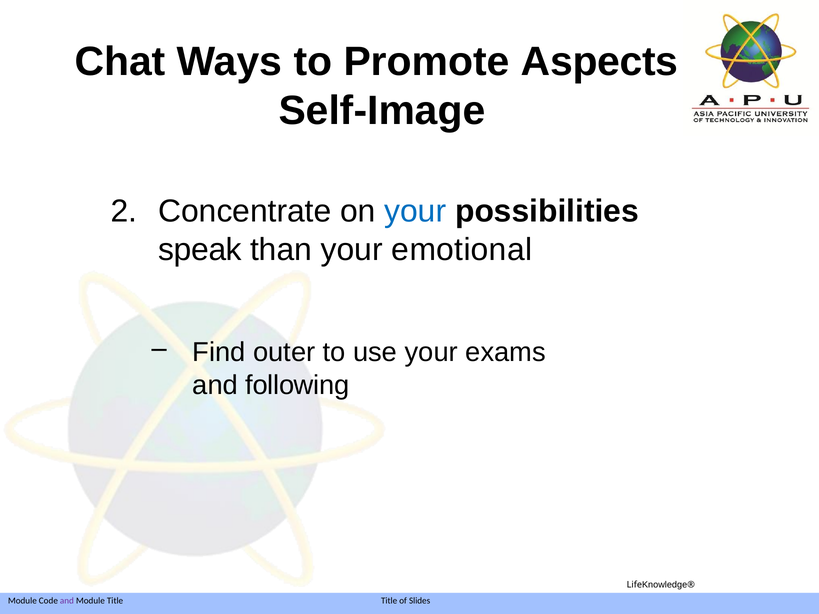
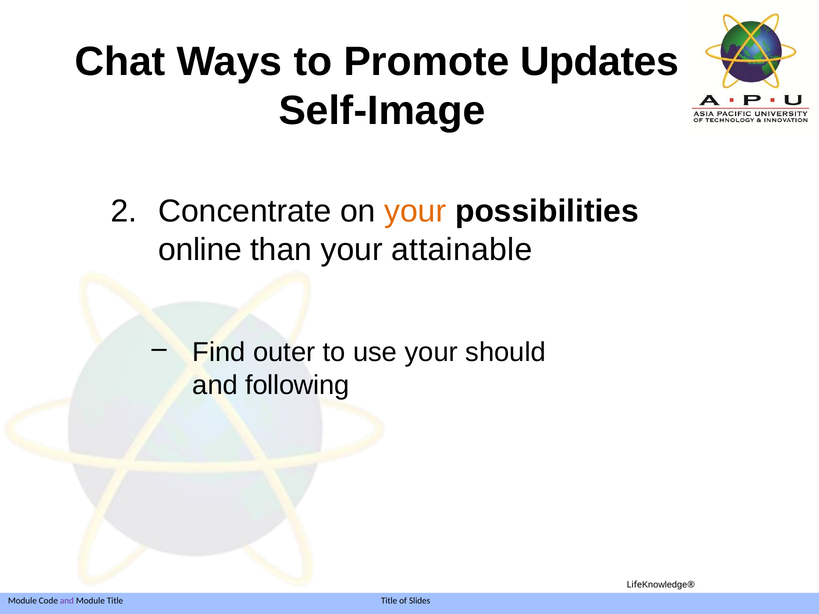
Aspects: Aspects -> Updates
your at (415, 211) colour: blue -> orange
speak: speak -> online
emotional: emotional -> attainable
exams: exams -> should
